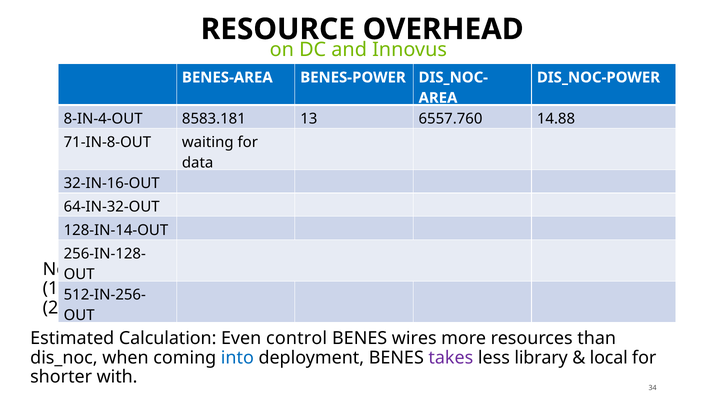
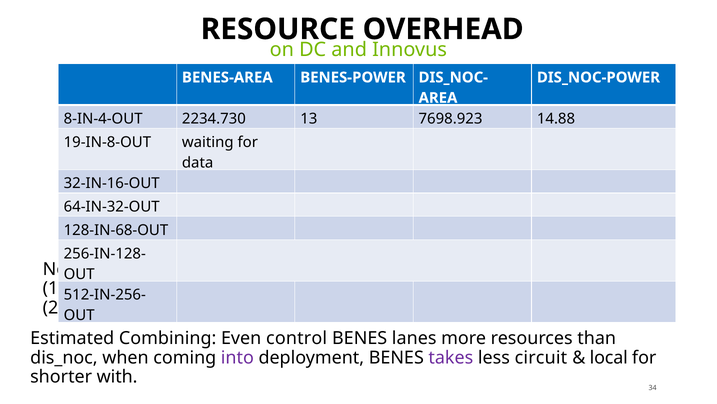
8583.181: 8583.181 -> 2234.730
6557.760: 6557.760 -> 7698.923
71-IN-8-OUT: 71-IN-8-OUT -> 19-IN-8-OUT
128-IN-14-OUT: 128-IN-14-OUT -> 128-IN-68-OUT
Calculation: Calculation -> Combining
BENES wires: wires -> lanes
into colour: blue -> purple
library: library -> circuit
